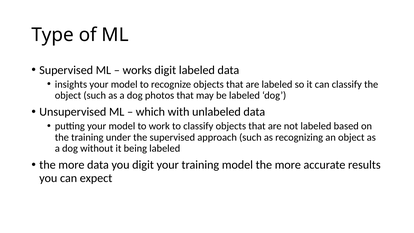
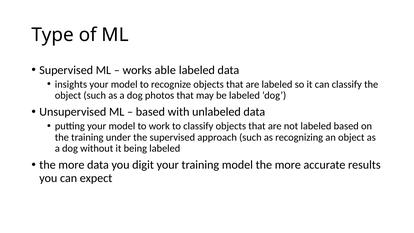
works digit: digit -> able
which at (150, 112): which -> based
